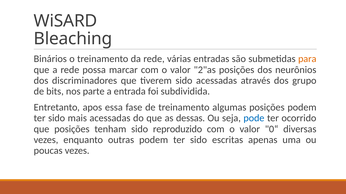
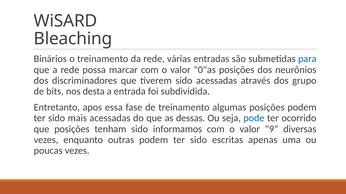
para colour: orange -> blue
2"as: 2"as -> 0"as
parte: parte -> desta
reproduzido: reproduzido -> informamos
0“: 0“ -> 9“
